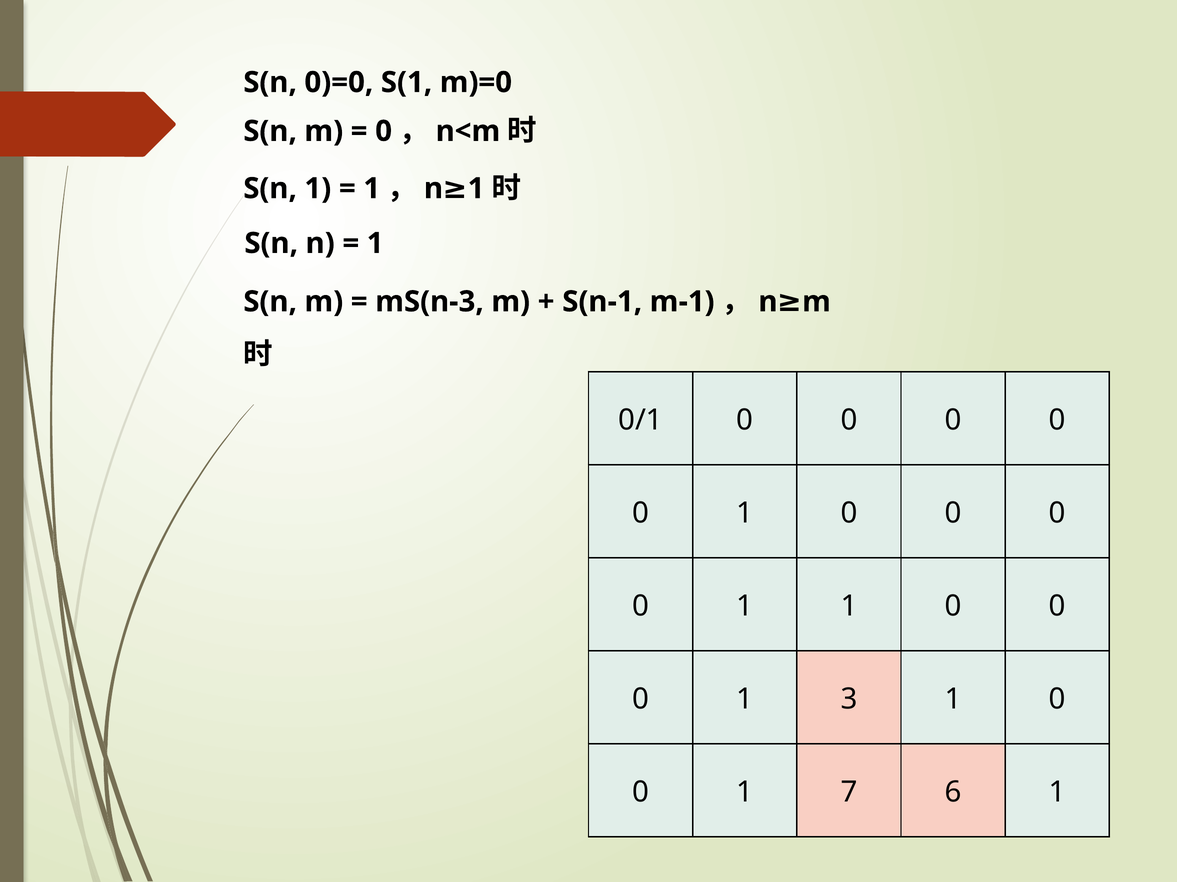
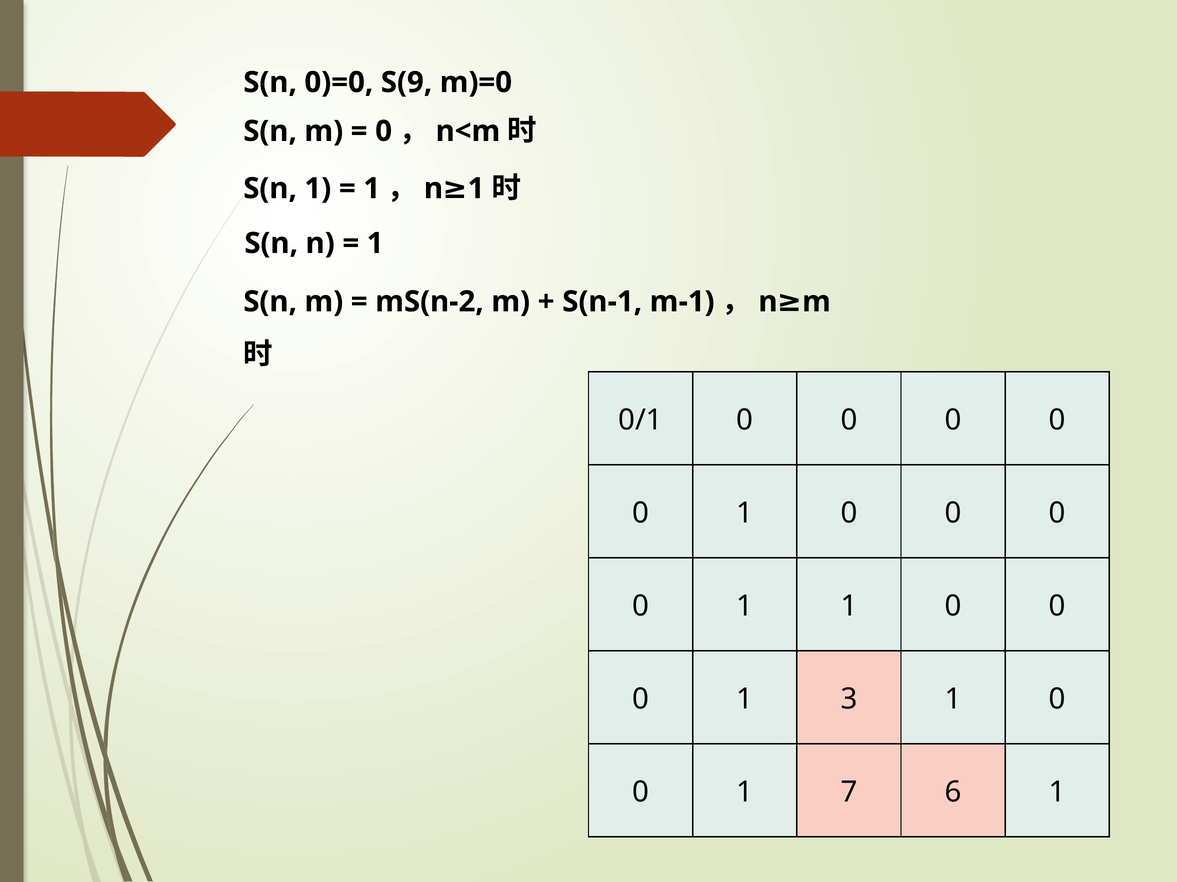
S(1: S(1 -> S(9
mS(n-3: mS(n-3 -> mS(n-2
